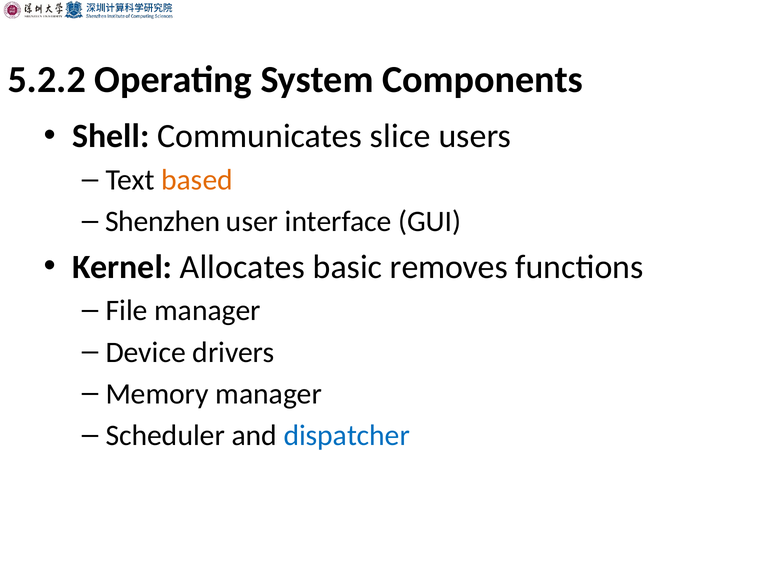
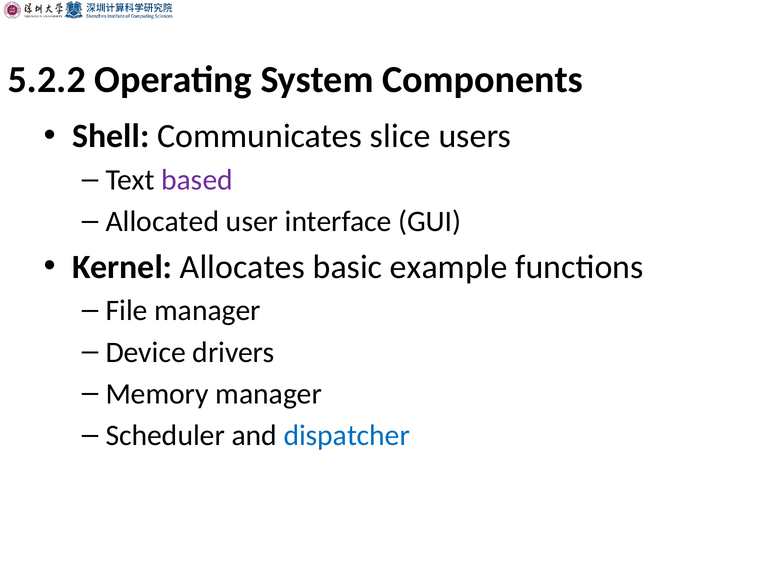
based colour: orange -> purple
Shenzhen: Shenzhen -> Allocated
removes: removes -> example
